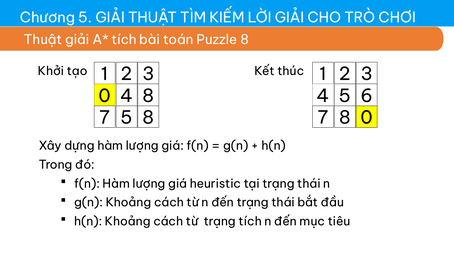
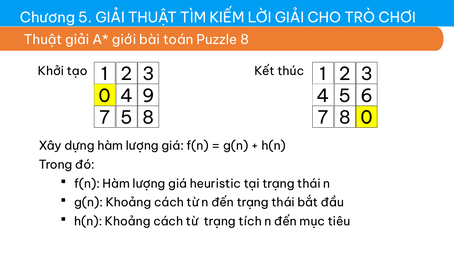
tích at (124, 40): tích -> giới
4 8: 8 -> 9
